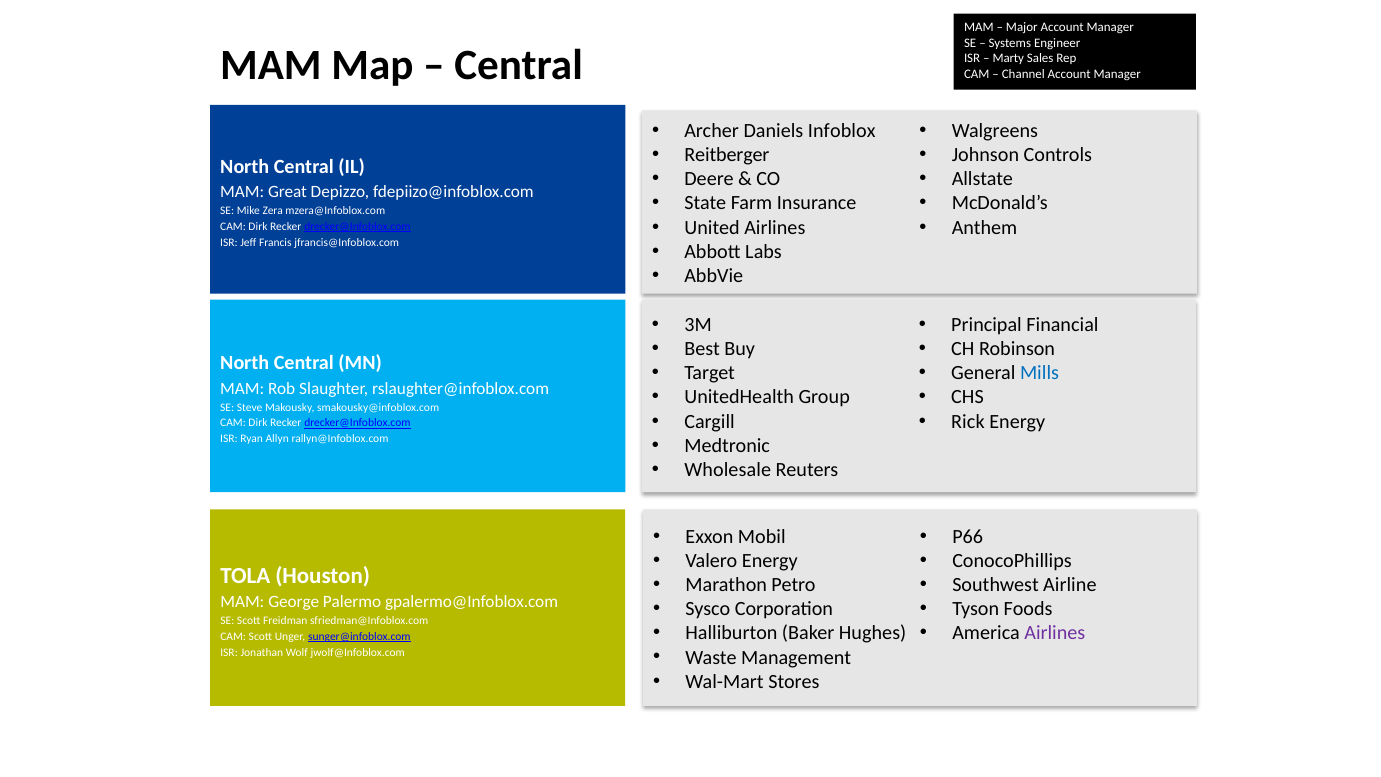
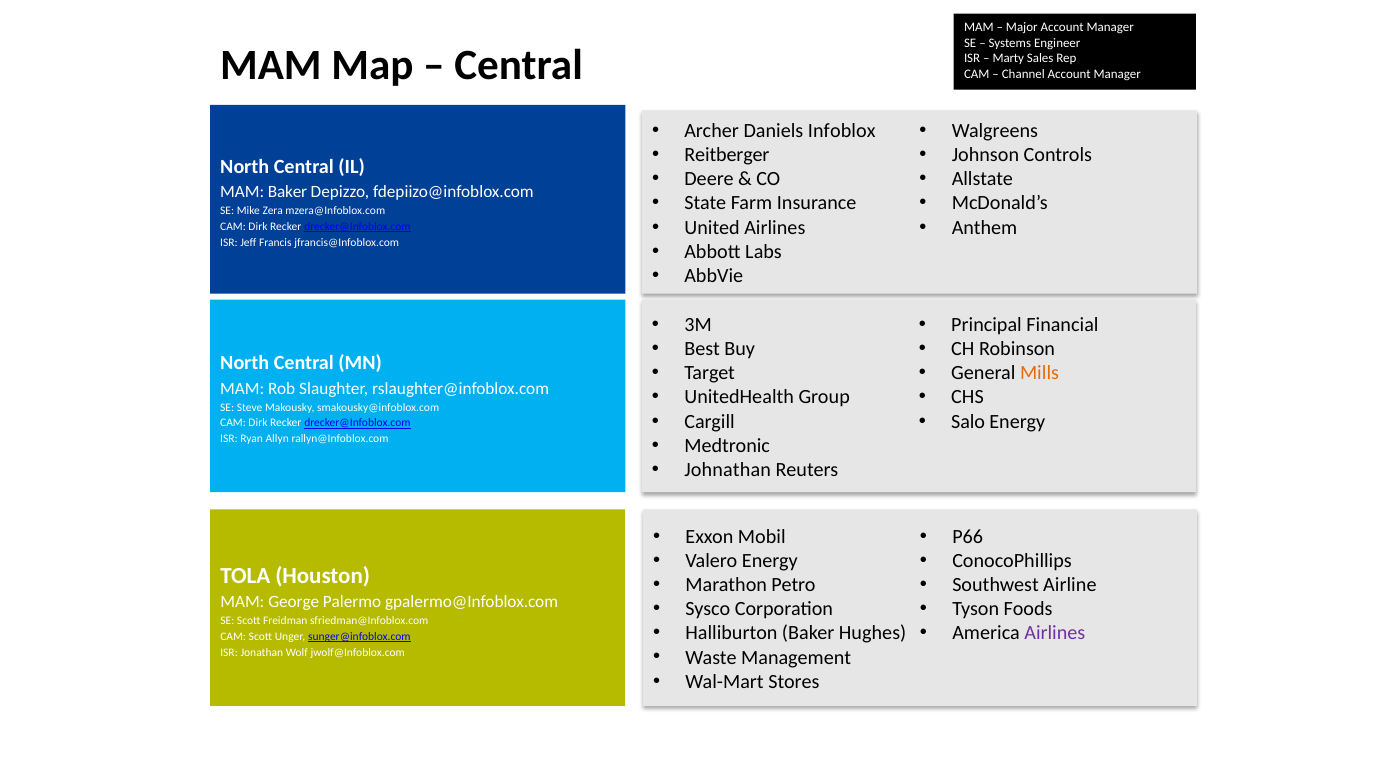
MAM Great: Great -> Baker
Mills colour: blue -> orange
Rick: Rick -> Salo
Wholesale: Wholesale -> Johnathan
